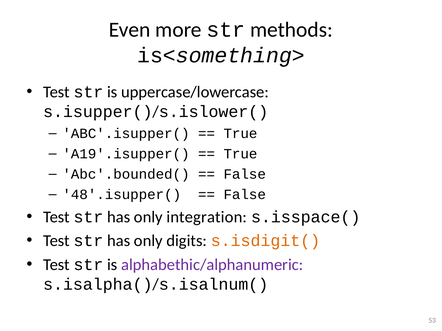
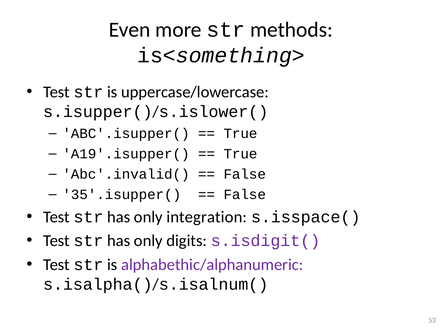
Abc'.bounded(: Abc'.bounded( -> Abc'.invalid(
48'.isupper(: 48'.isupper( -> 35'.isupper(
s.isdigit( colour: orange -> purple
